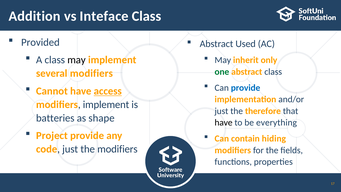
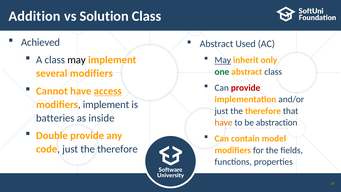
Inteface: Inteface -> Solution
Provided: Provided -> Achieved
May at (223, 60) underline: none -> present
provide at (246, 88) colour: blue -> red
shape: shape -> inside
have at (224, 123) colour: black -> orange
everything: everything -> abstraction
Project: Project -> Double
hiding: hiding -> model
code just the modifiers: modifiers -> therefore
